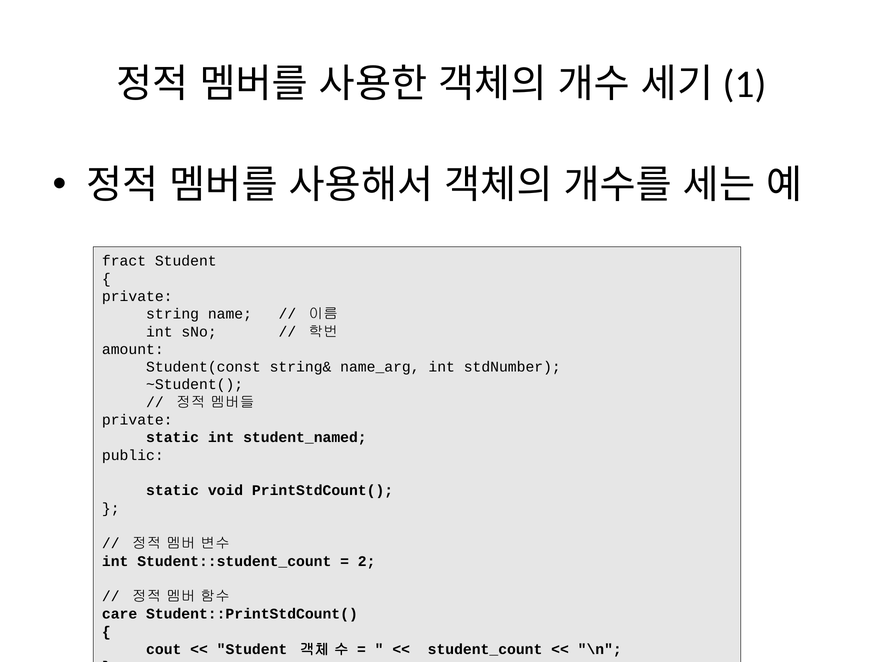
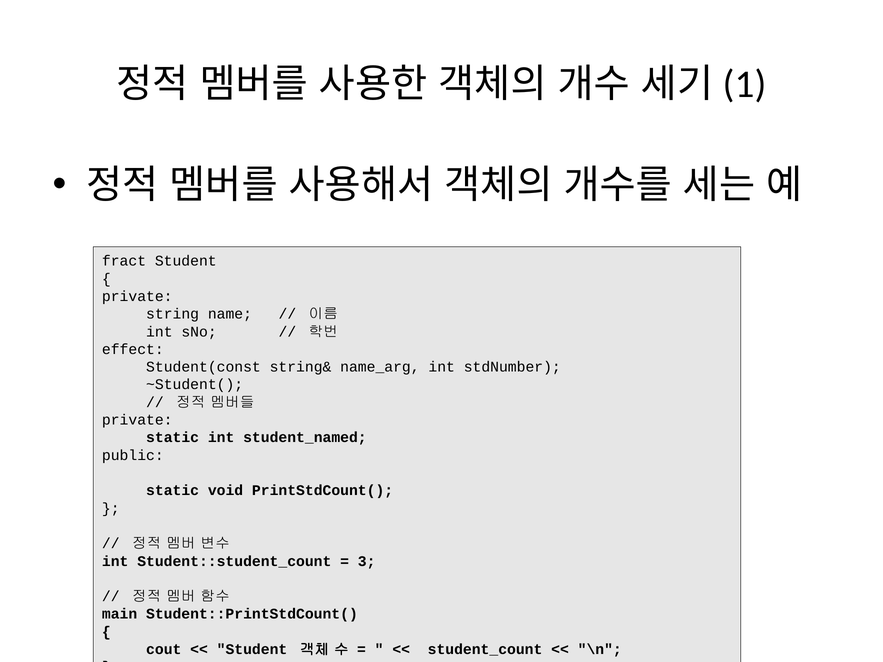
amount: amount -> effect
2: 2 -> 3
care: care -> main
